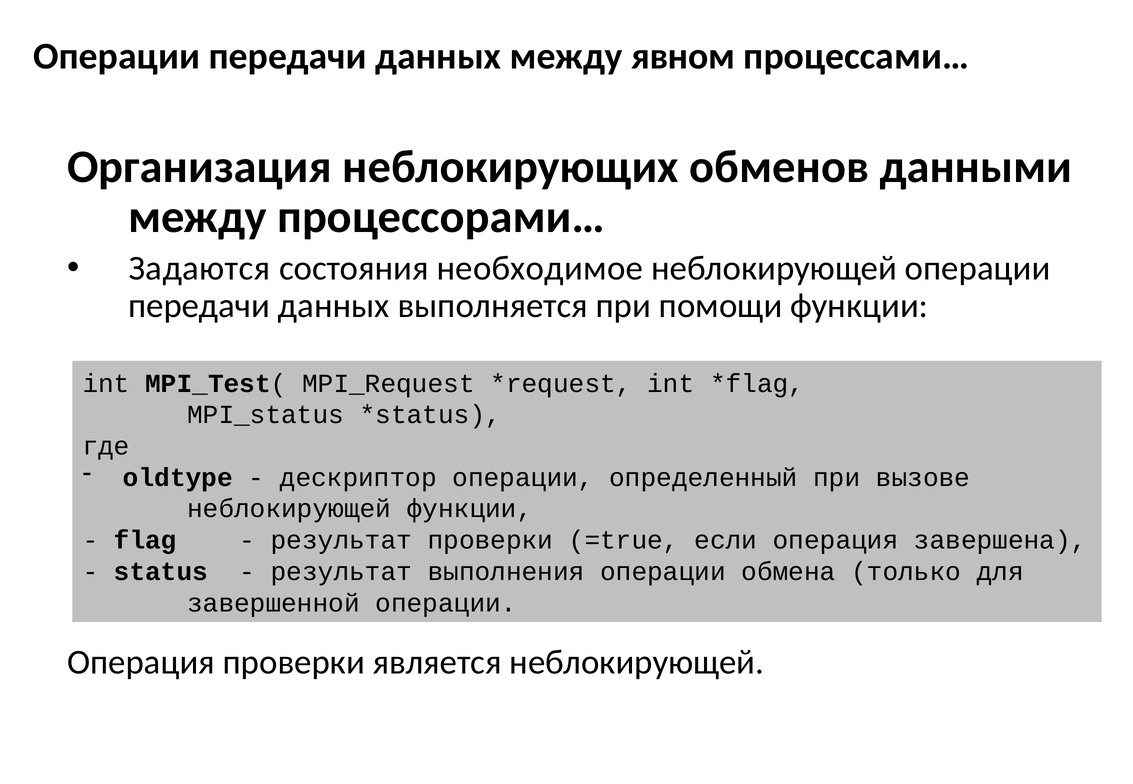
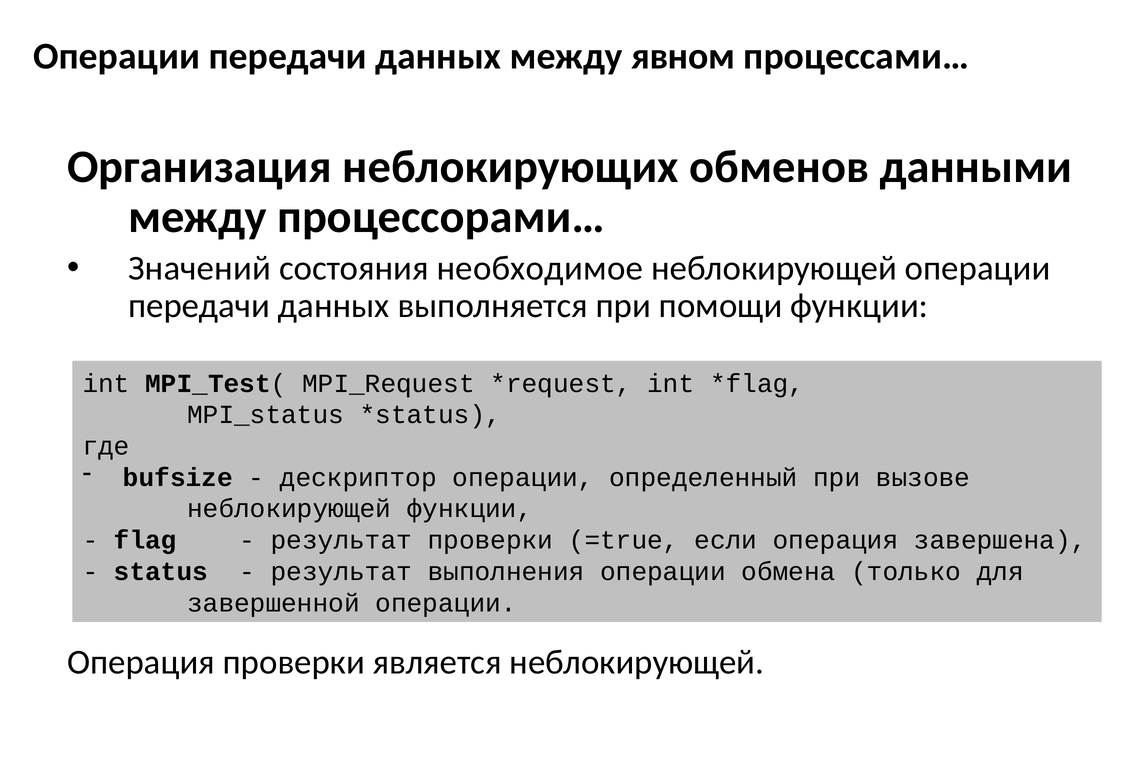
Задаются: Задаются -> Значений
oldtype: oldtype -> bufsize
